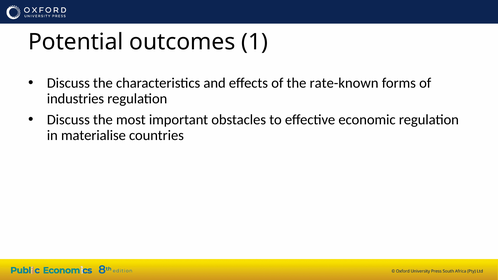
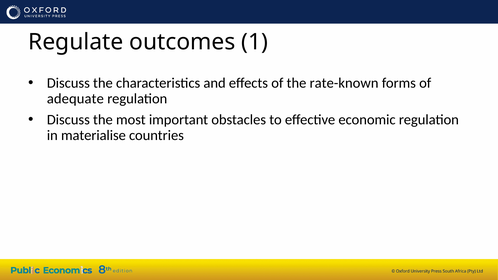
Potential: Potential -> Regulate
industries: industries -> adequate
